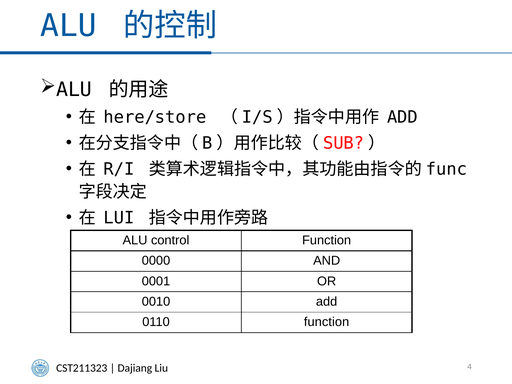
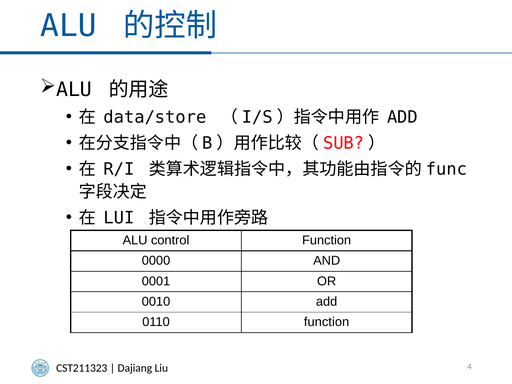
here/store: here/store -> data/store
